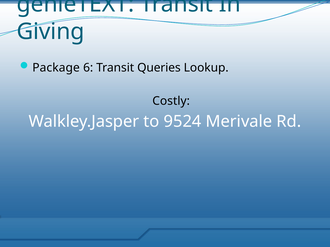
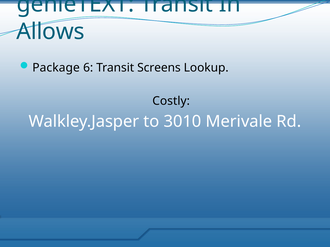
Giving: Giving -> Allows
Queries: Queries -> Screens
9524: 9524 -> 3010
